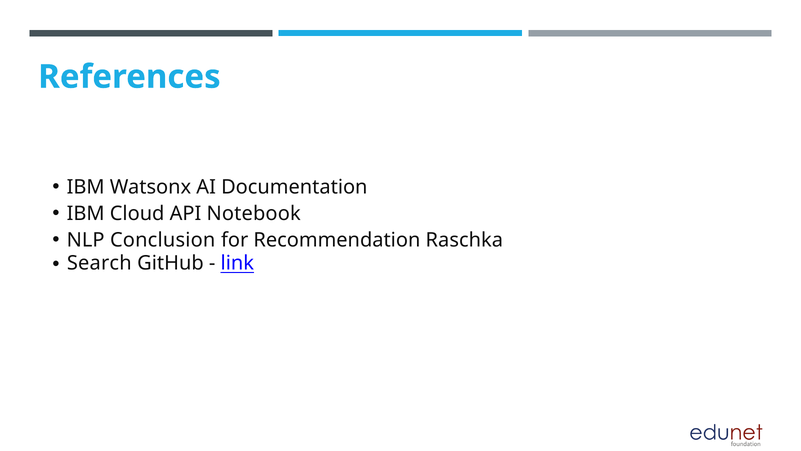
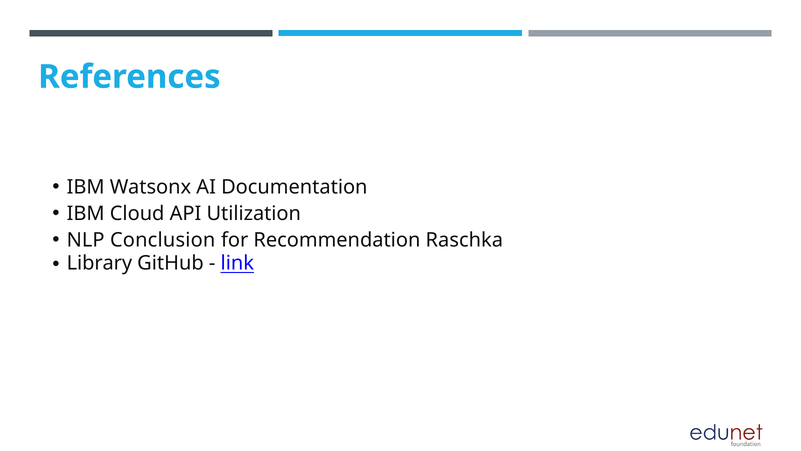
Notebook: Notebook -> Utilization
Search: Search -> Library
